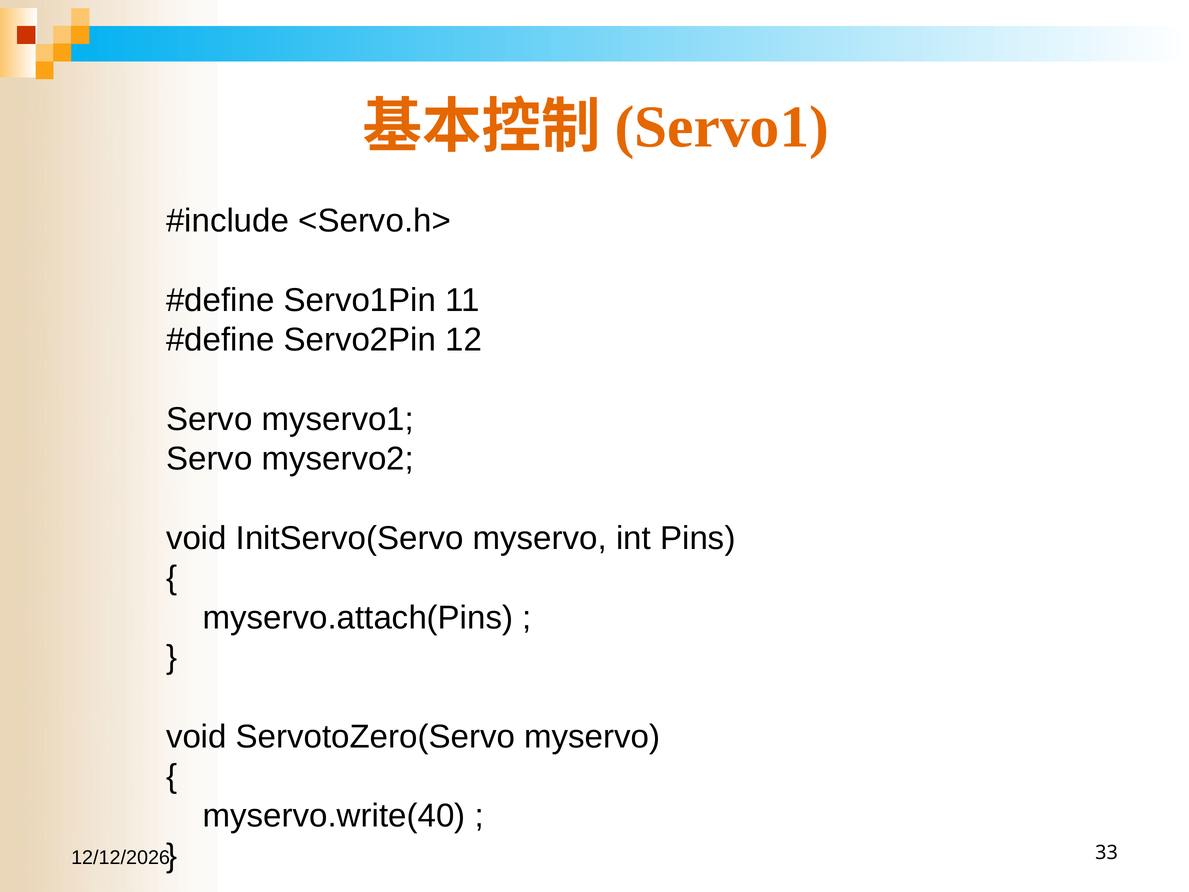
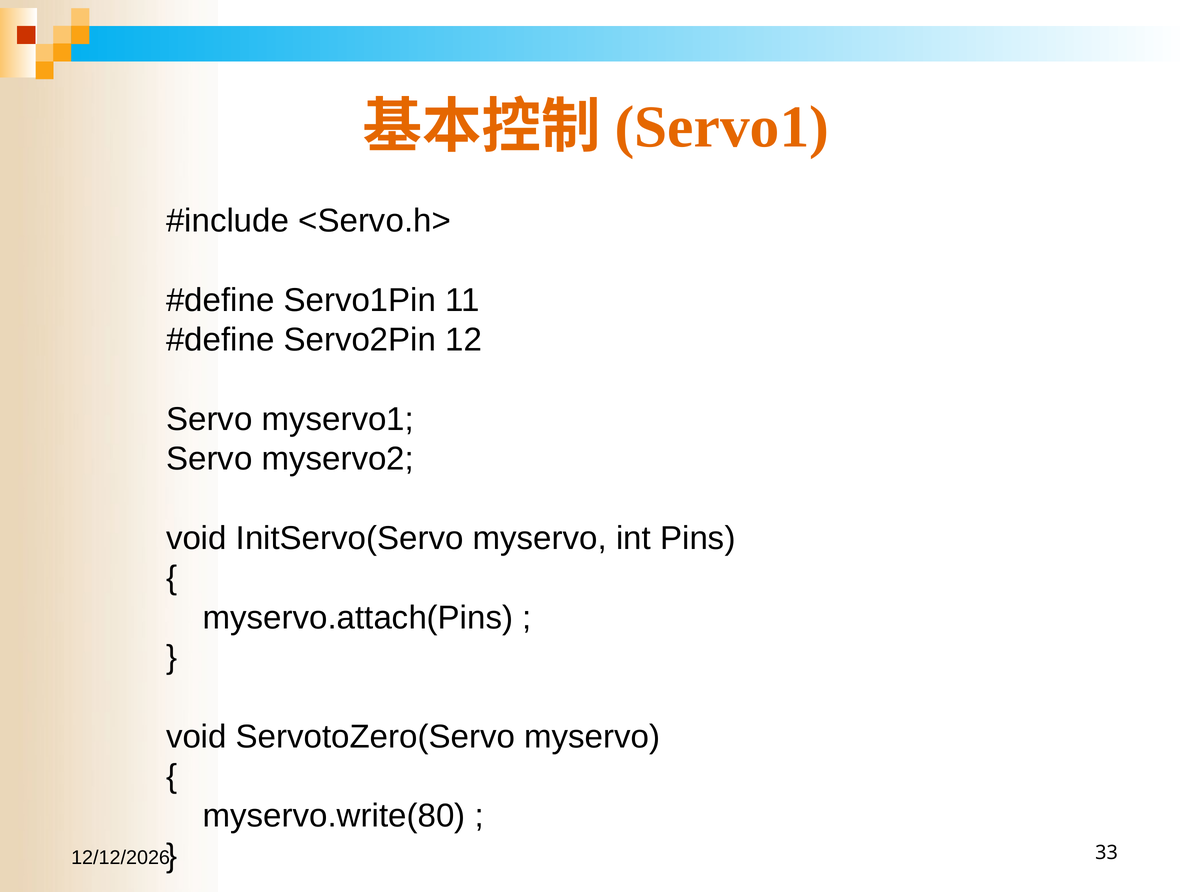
myservo.write(40: myservo.write(40 -> myservo.write(80
